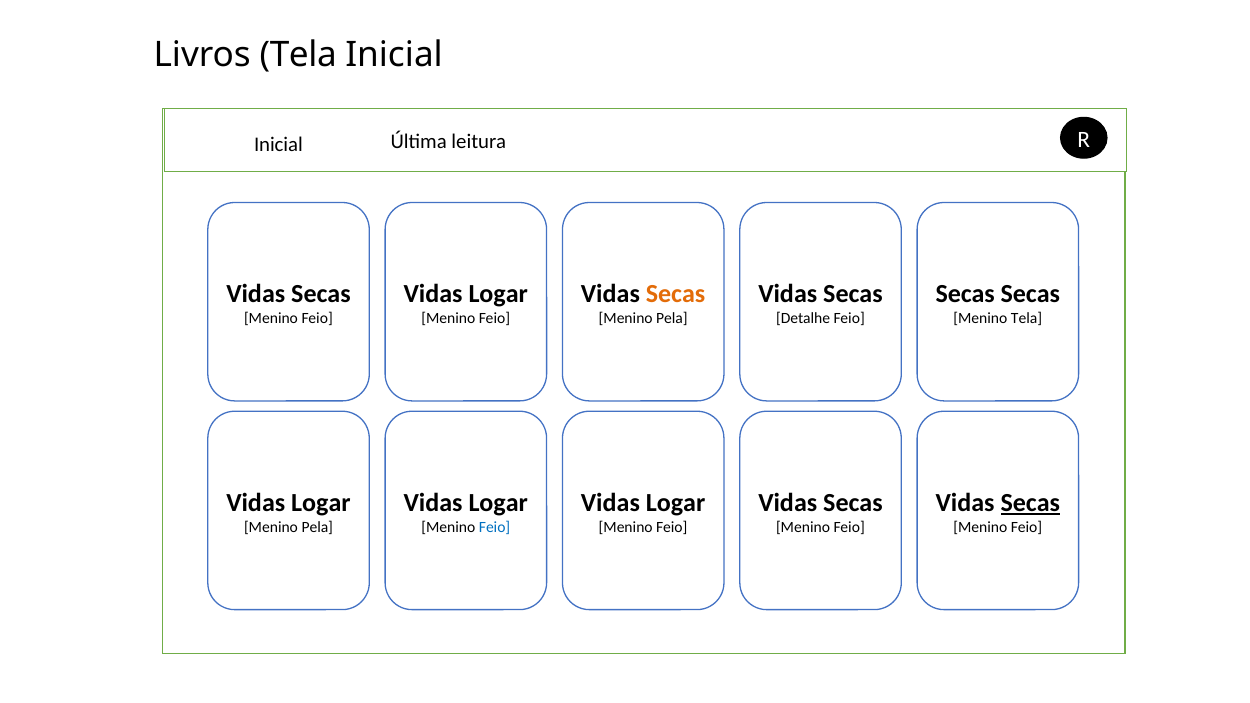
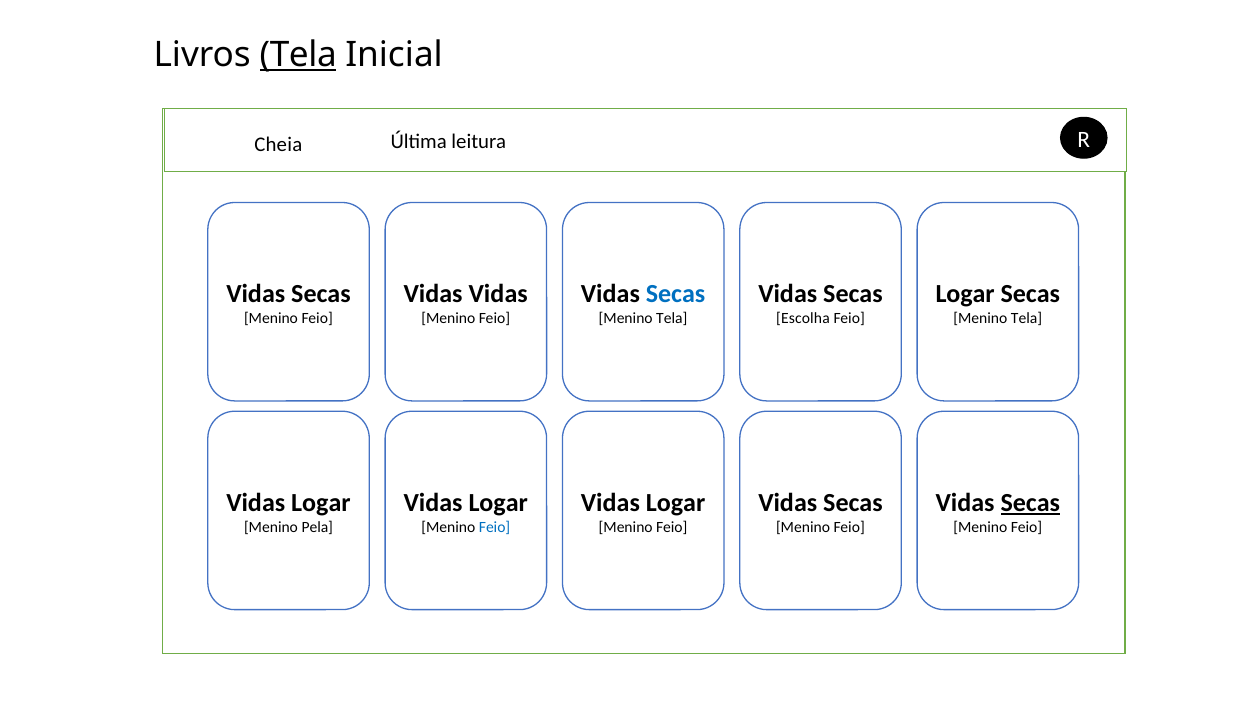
Tela at (298, 55) underline: none -> present
Inicial at (278, 145): Inicial -> Cheia
Logar at (498, 294): Logar -> Vidas
Secas at (676, 294) colour: orange -> blue
Secas at (965, 294): Secas -> Logar
Pela at (672, 318): Pela -> Tela
Detalhe: Detalhe -> Escolha
